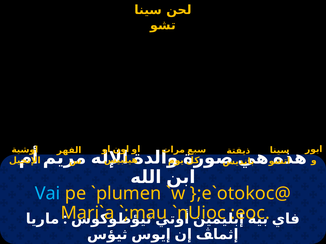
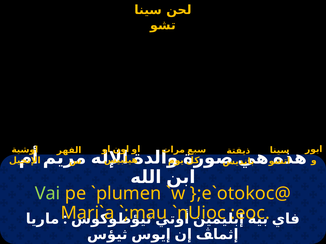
Vai colour: light blue -> light green
